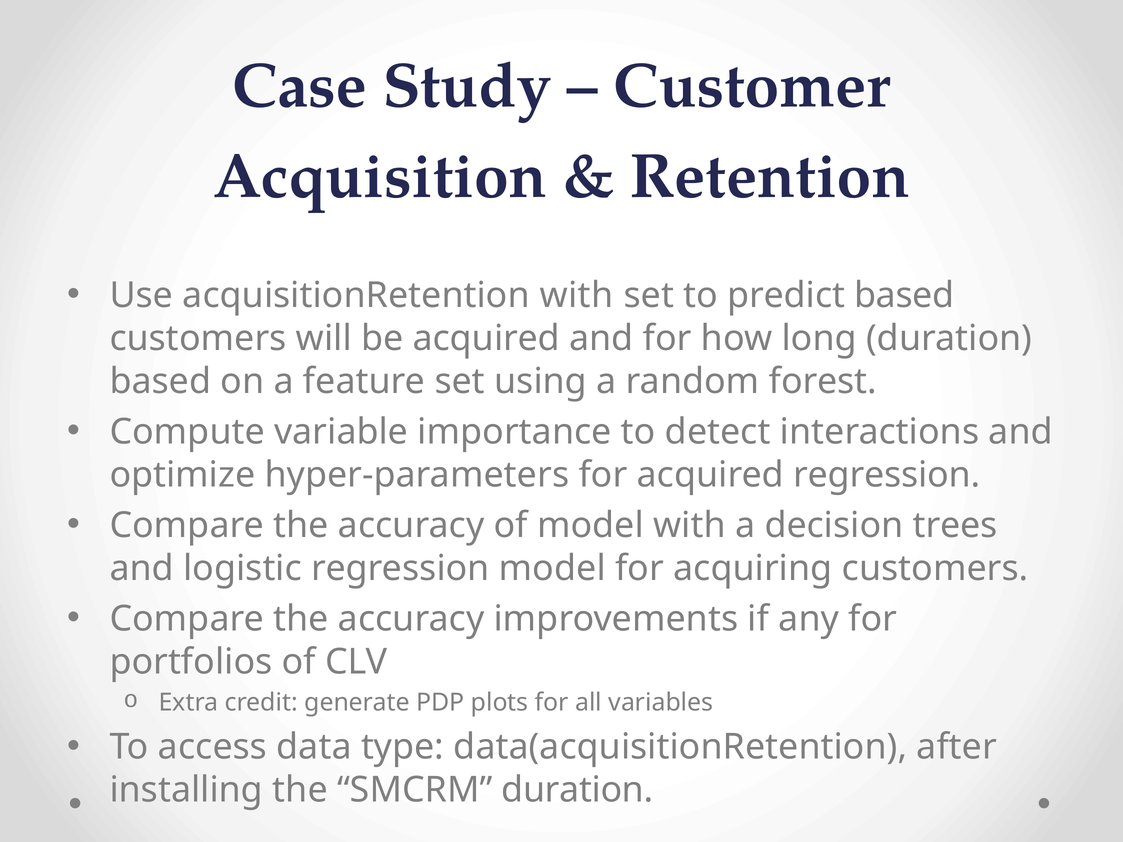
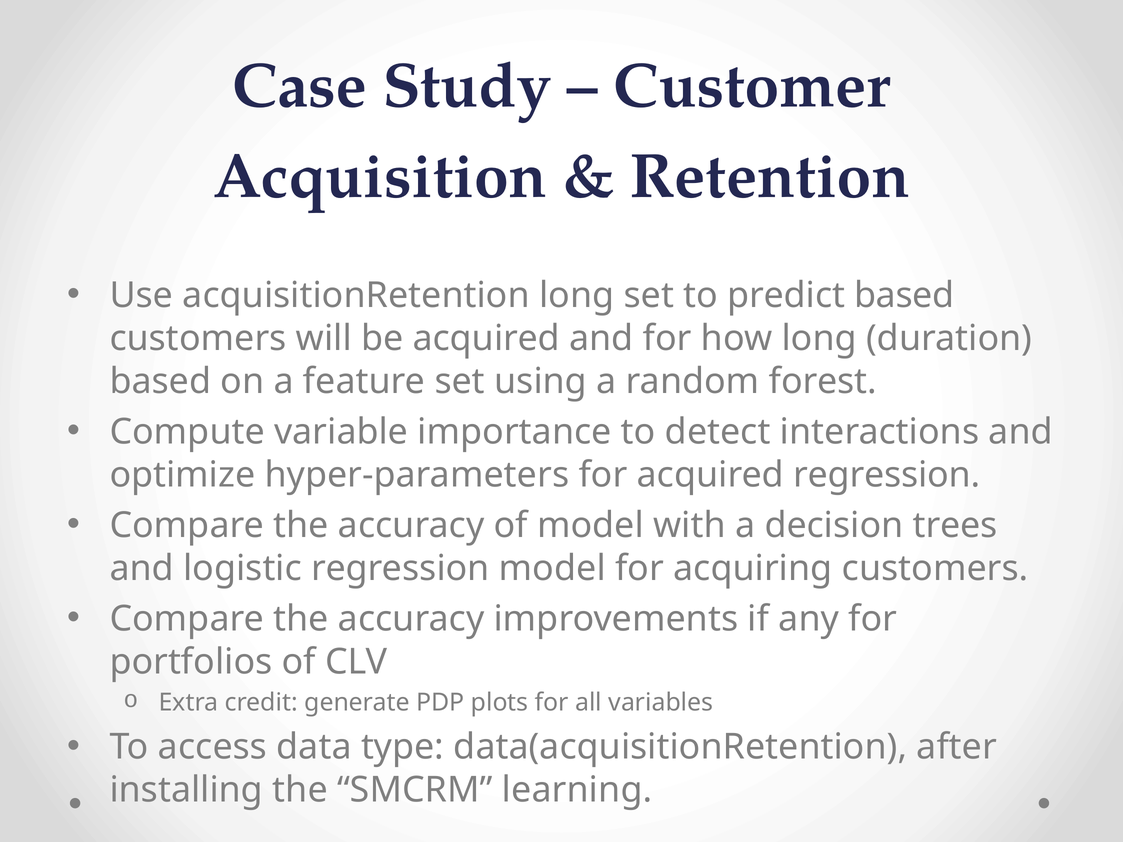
acquisitionRetention with: with -> long
SMCRM duration: duration -> learning
